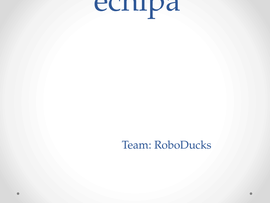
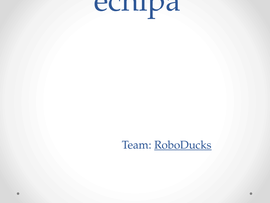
RoboDucks underline: none -> present
